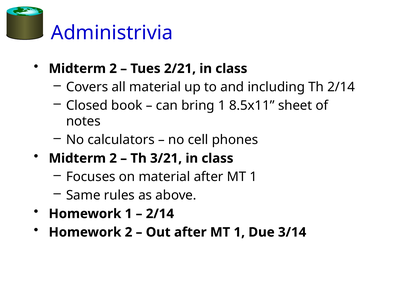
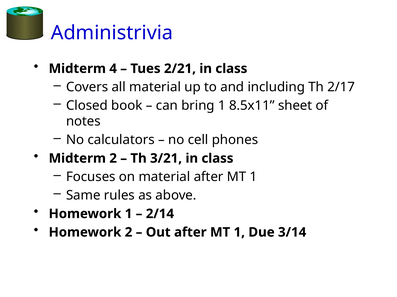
2 at (113, 69): 2 -> 4
Th 2/14: 2/14 -> 2/17
